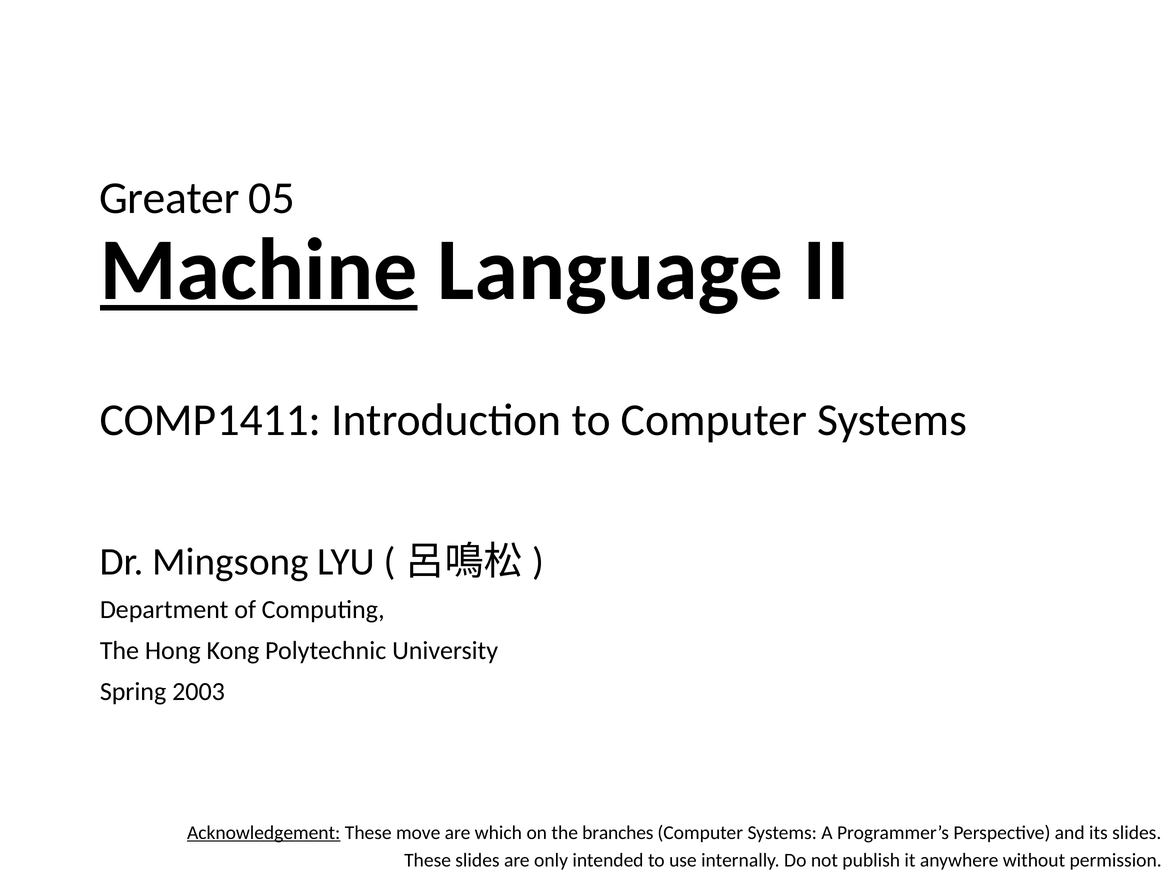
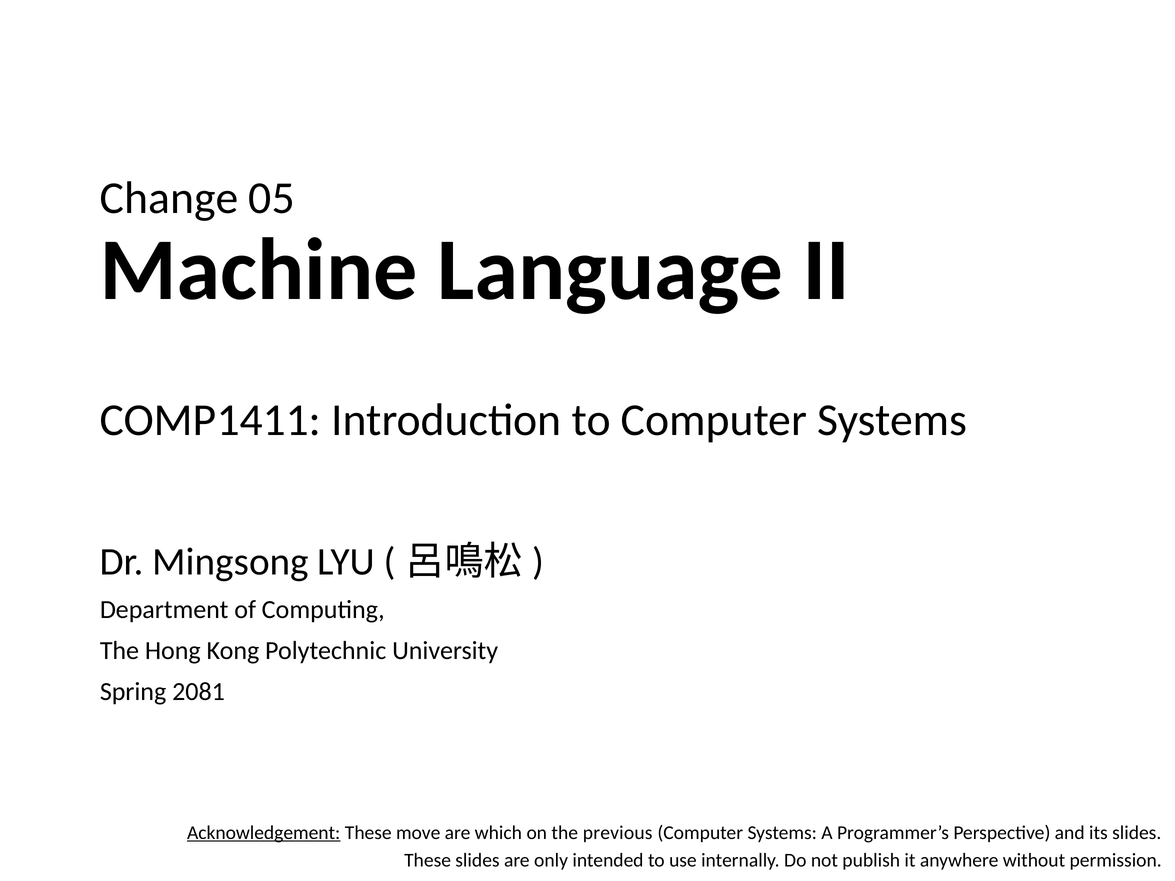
Greater: Greater -> Change
Machine underline: present -> none
2003: 2003 -> 2081
branches: branches -> previous
